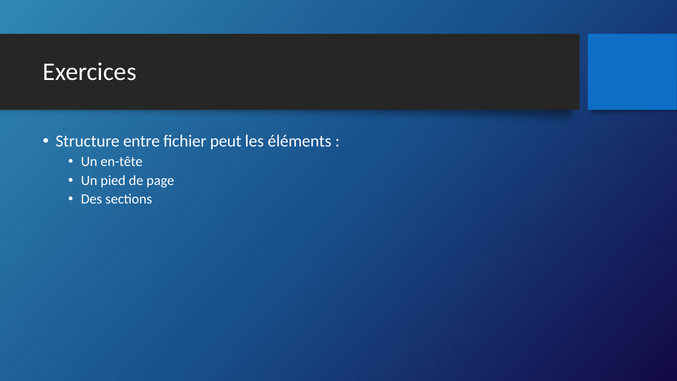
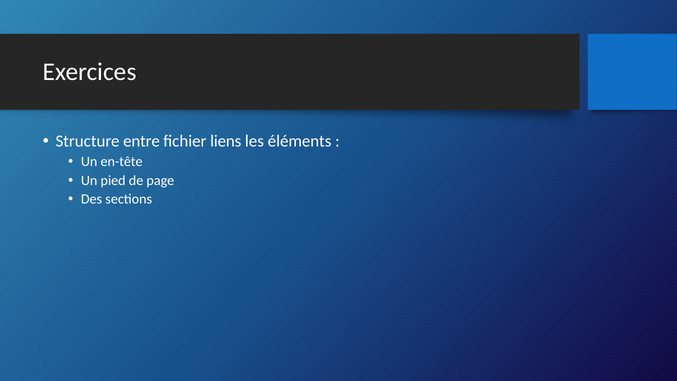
peut: peut -> liens
